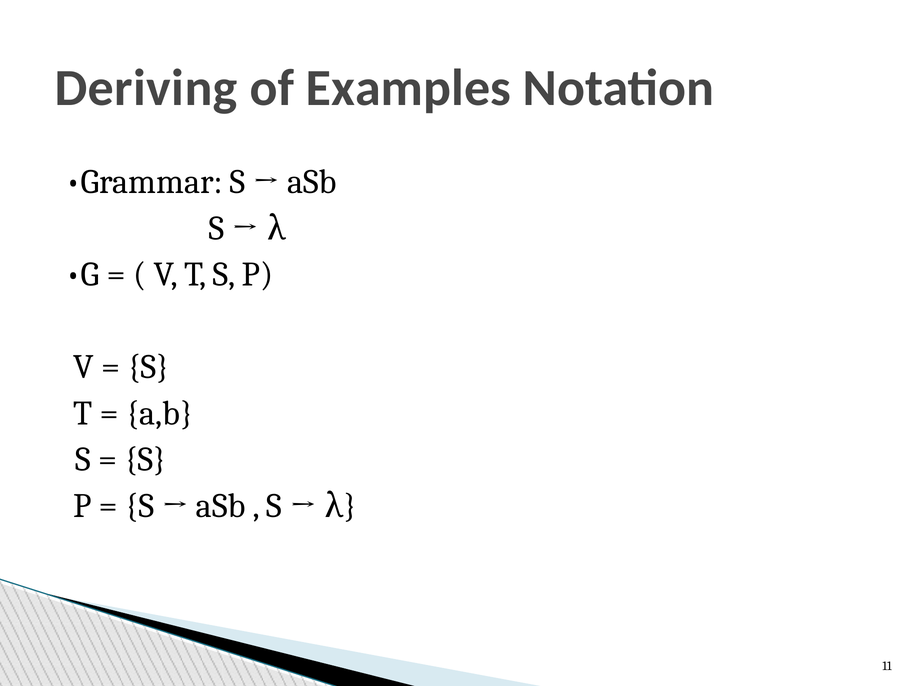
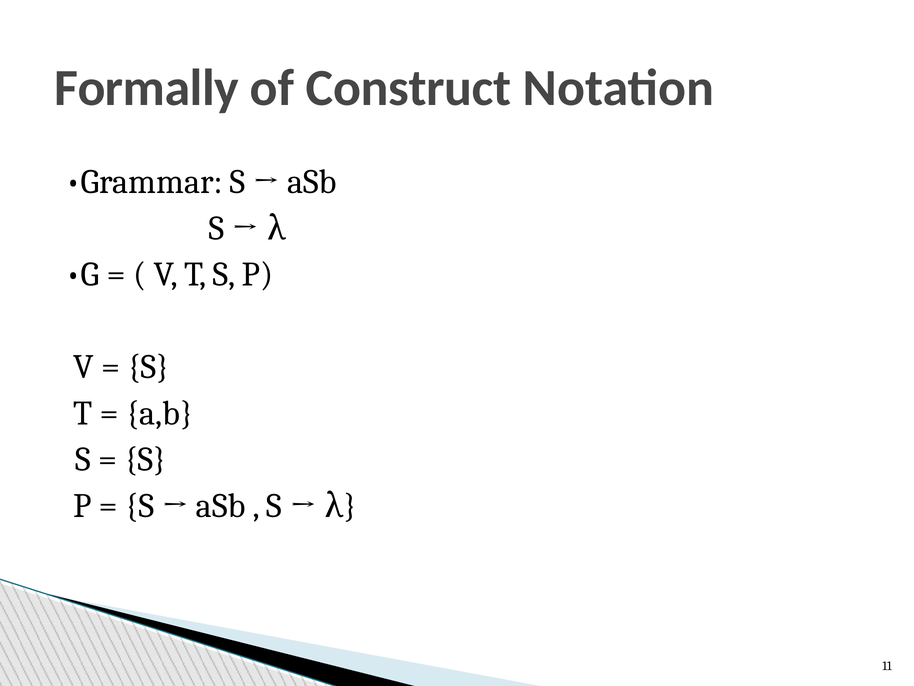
Deriving: Deriving -> Formally
Examples: Examples -> Construct
